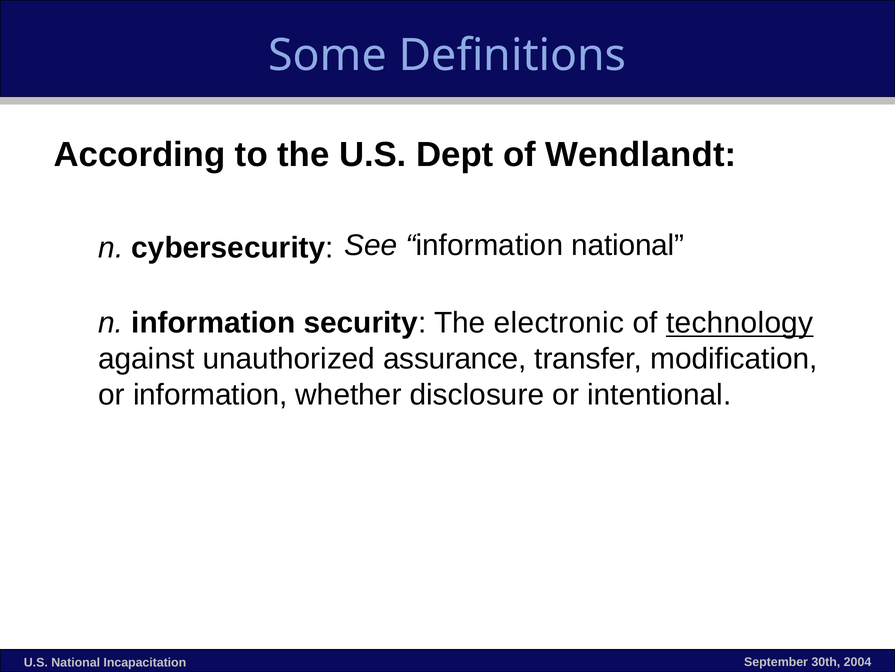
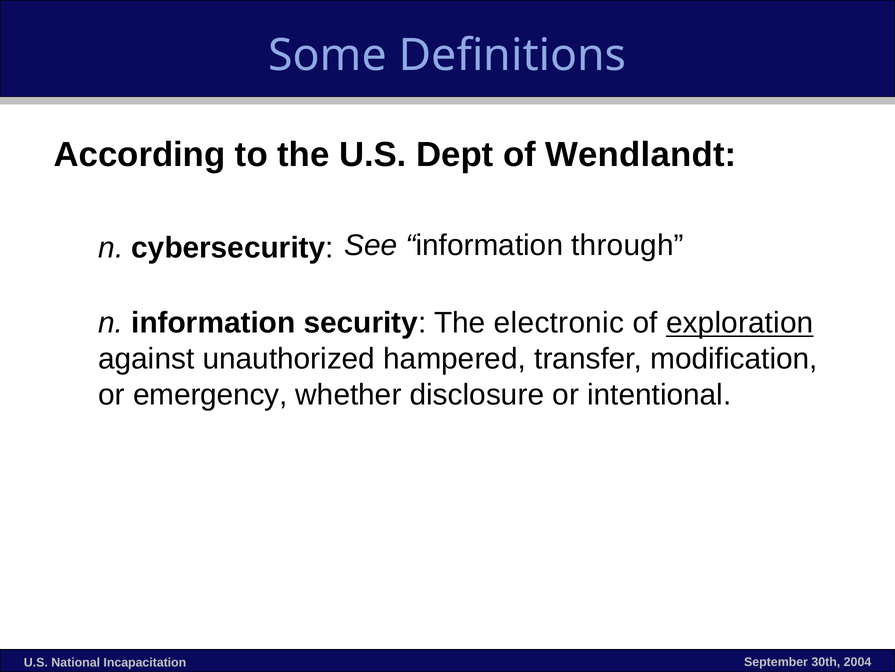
information national: national -> through
technology: technology -> exploration
assurance: assurance -> hampered
or information: information -> emergency
